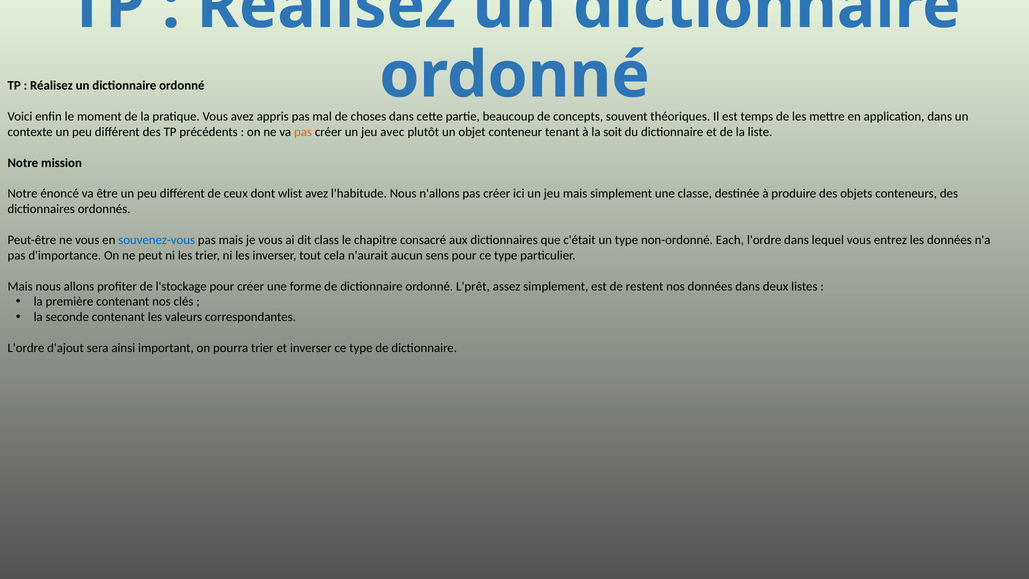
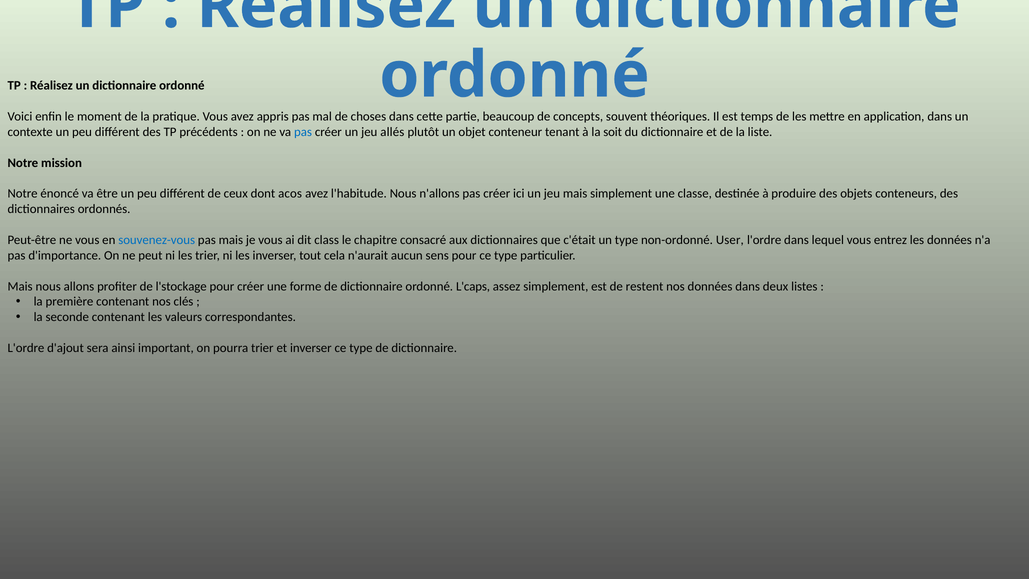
pas at (303, 132) colour: orange -> blue
avec: avec -> allés
wlist: wlist -> acos
Each: Each -> User
L'prêt: L'prêt -> L'caps
